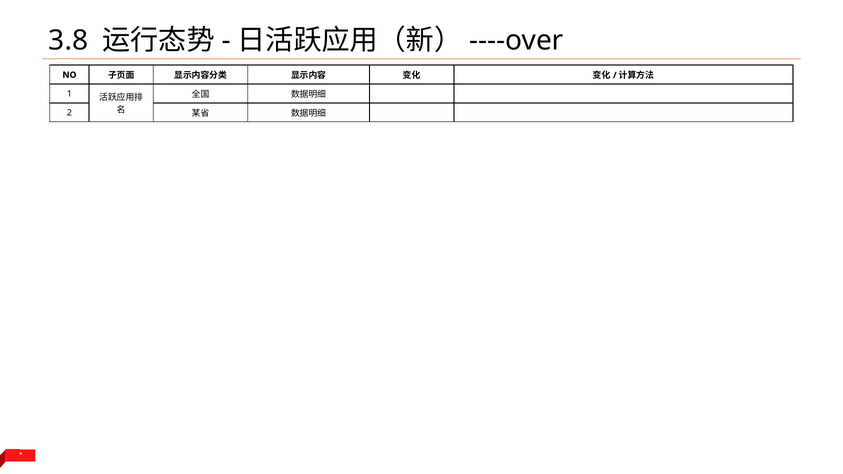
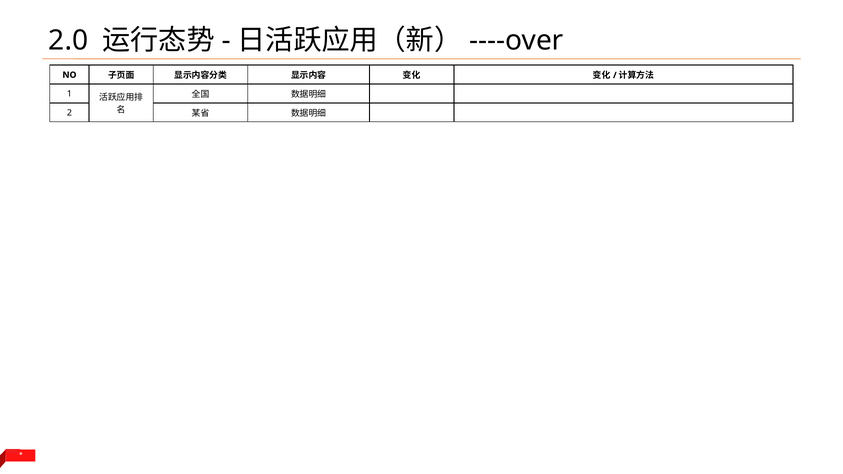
3.8: 3.8 -> 2.0
